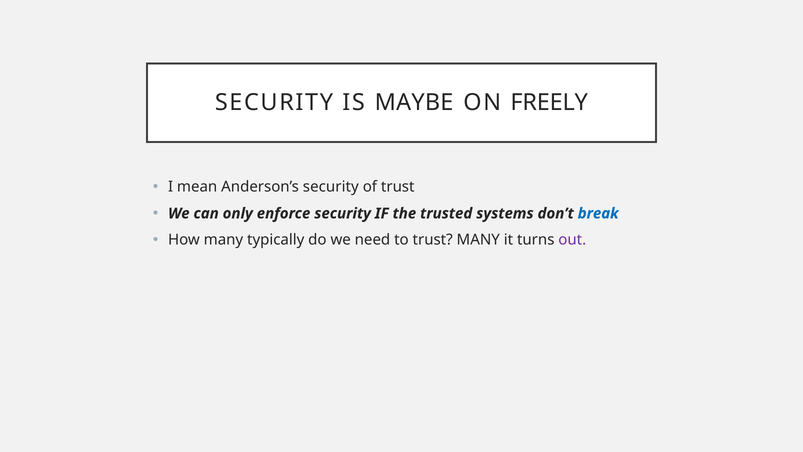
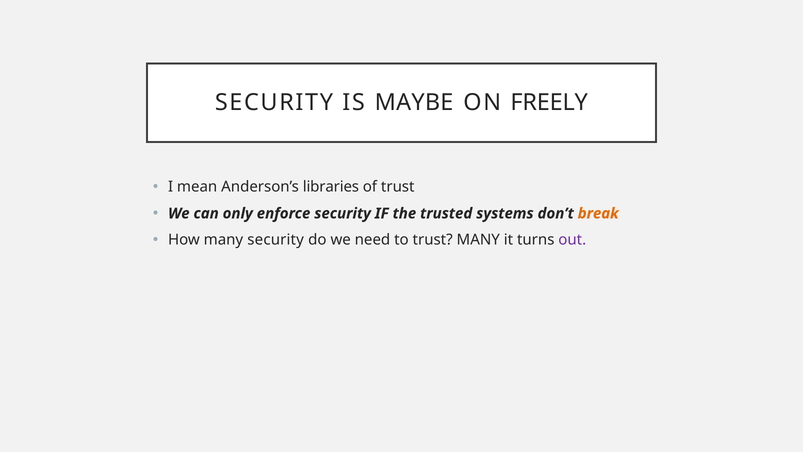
Anderson’s security: security -> libraries
break colour: blue -> orange
many typically: typically -> security
